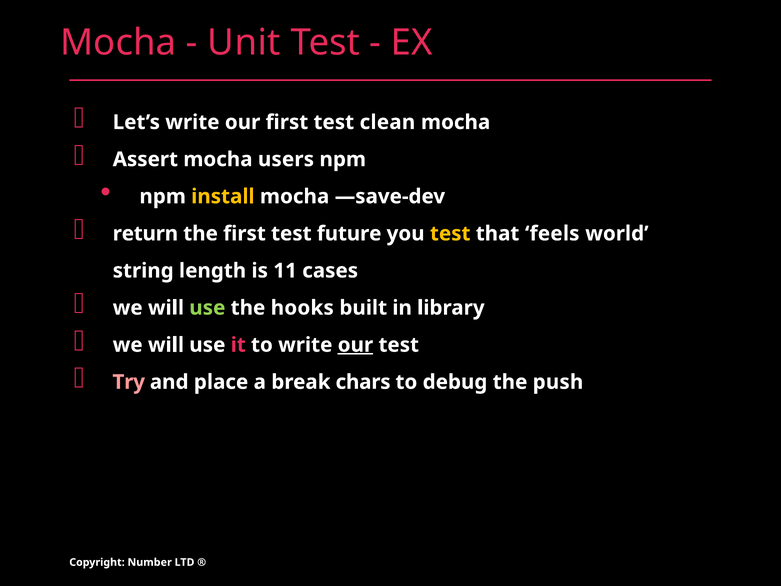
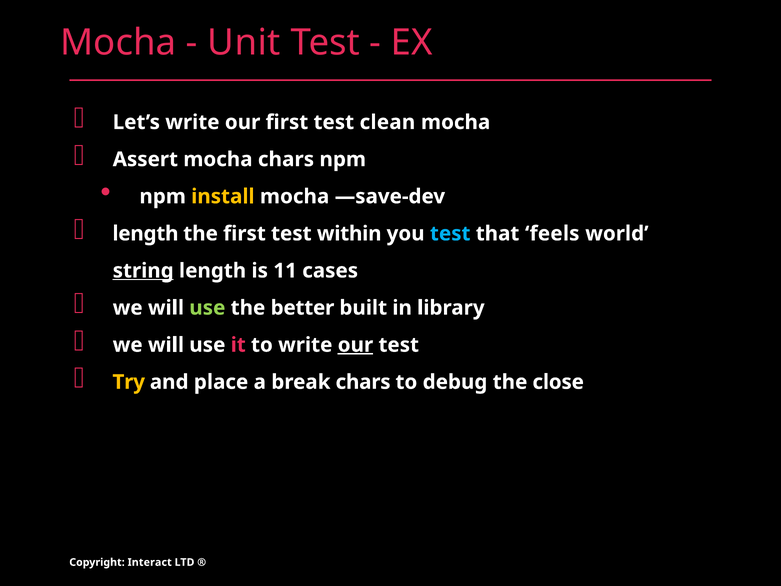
mocha users: users -> chars
return at (145, 234): return -> length
future: future -> within
test at (450, 234) colour: yellow -> light blue
string underline: none -> present
hooks: hooks -> better
Try colour: pink -> yellow
push: push -> close
Number: Number -> Interact
